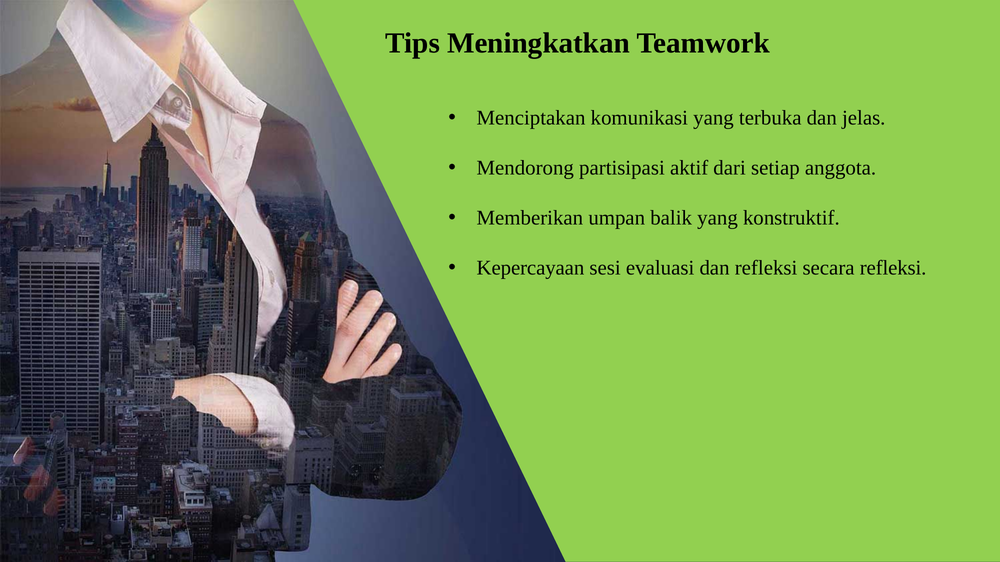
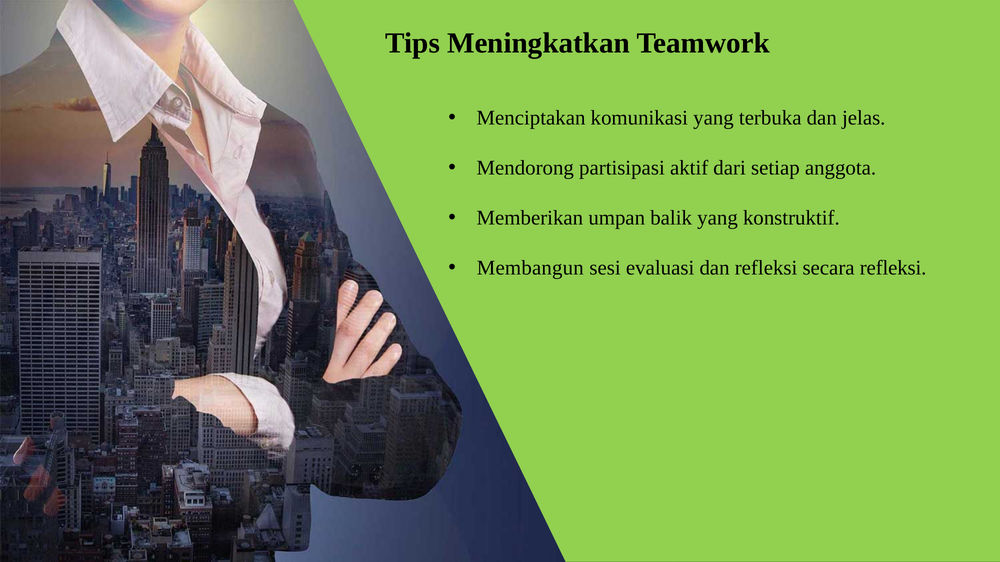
Kepercayaan: Kepercayaan -> Membangun
